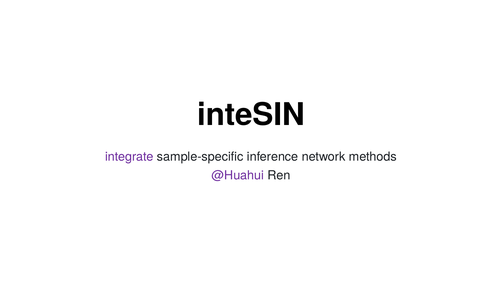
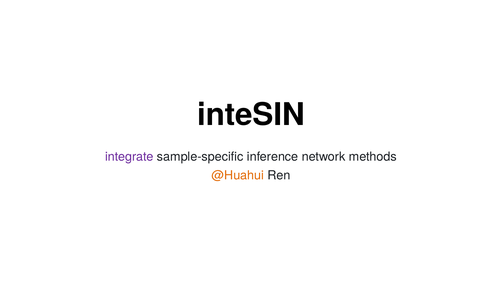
@Huahui colour: purple -> orange
